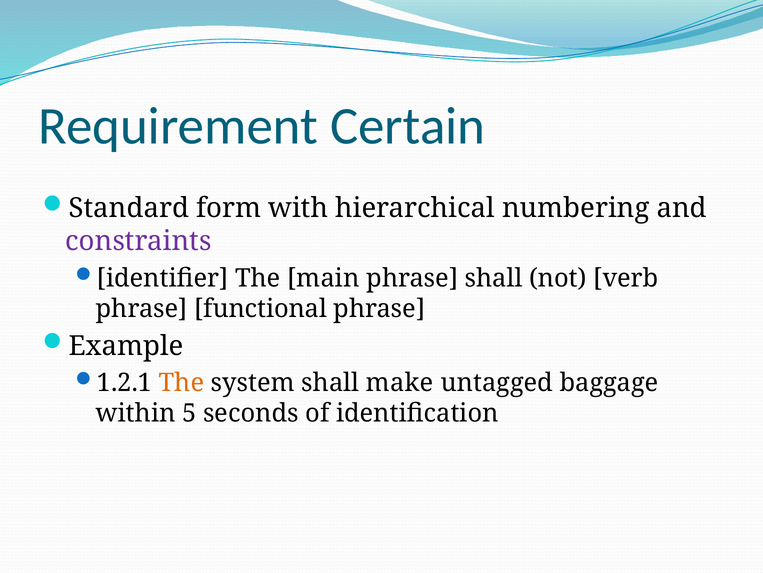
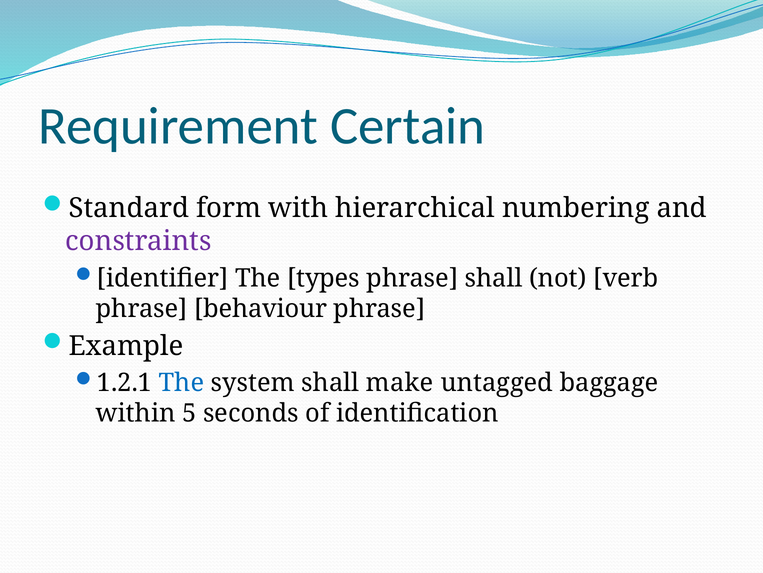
main: main -> types
functional: functional -> behaviour
The at (182, 382) colour: orange -> blue
